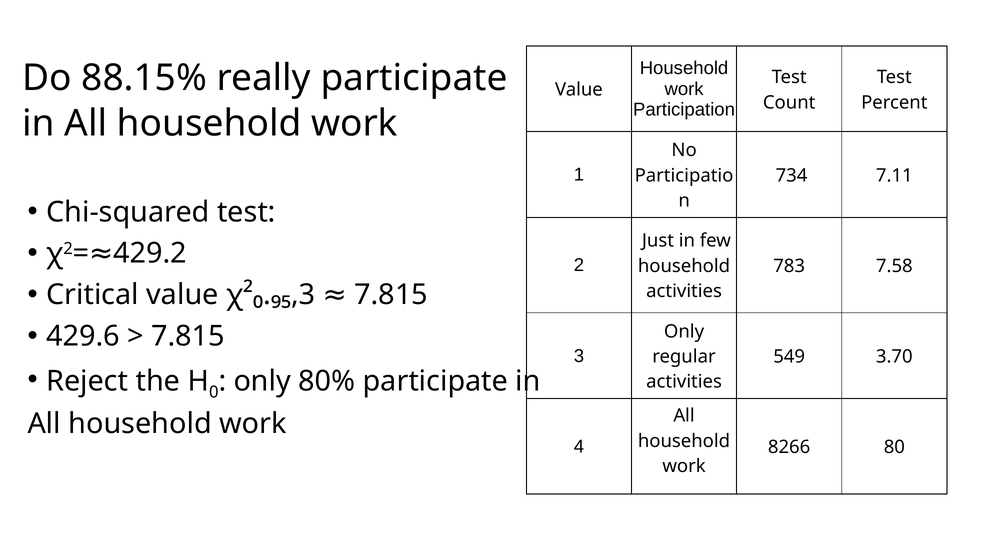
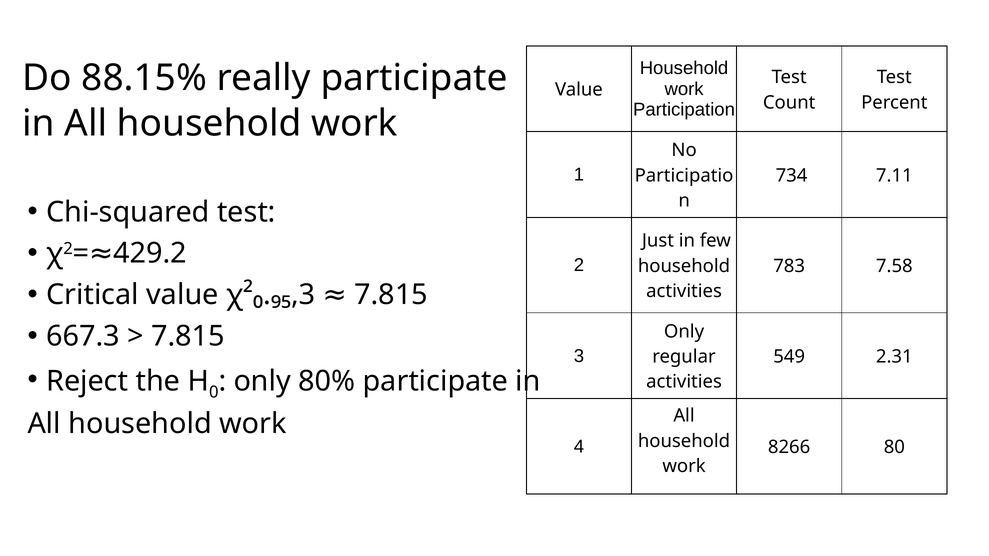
429.6: 429.6 -> 667.3
3.70: 3.70 -> 2.31
